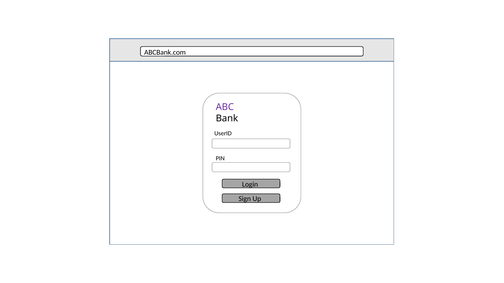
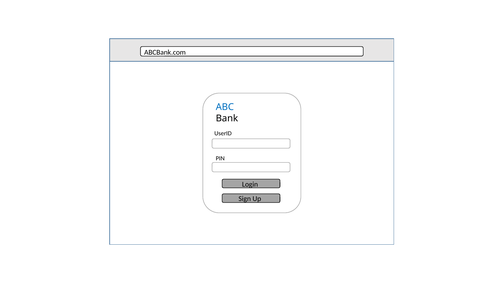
ABC colour: purple -> blue
